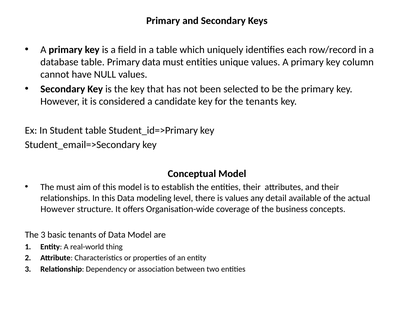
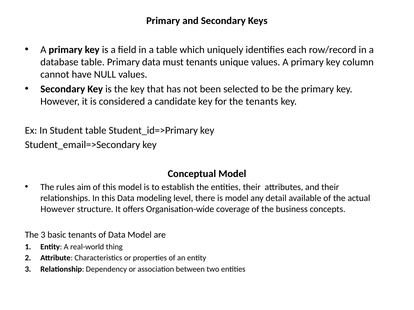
must entities: entities -> tenants
The must: must -> rules
is values: values -> model
